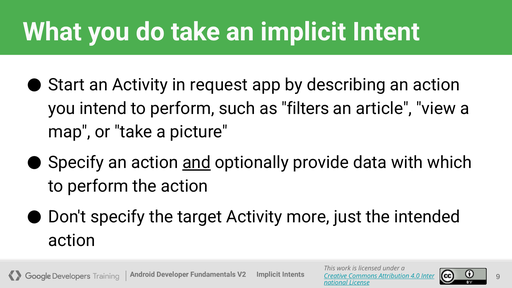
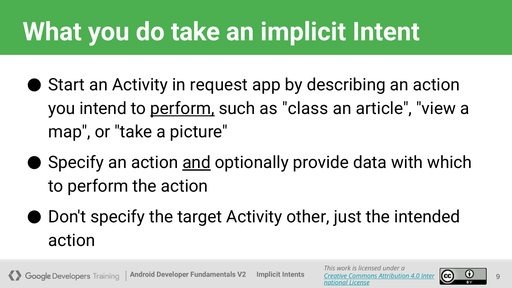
perform at (182, 108) underline: none -> present
filters: filters -> class
more: more -> other
